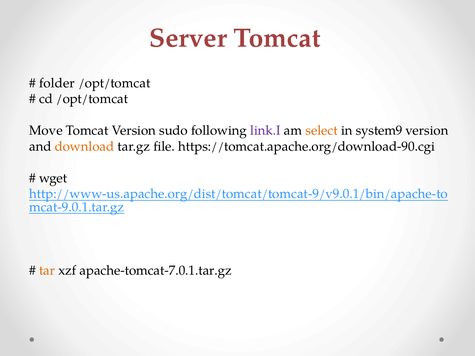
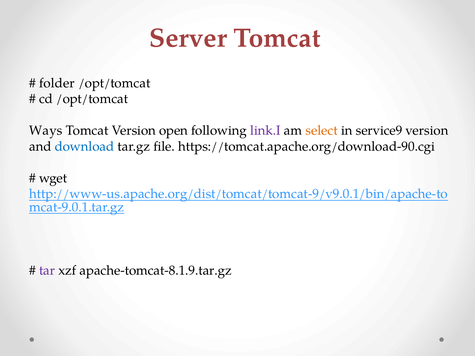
Move: Move -> Ways
sudo: sudo -> open
system9: system9 -> service9
download colour: orange -> blue
tar colour: orange -> purple
apache-tomcat-7.0.1.tar.gz: apache-tomcat-7.0.1.tar.gz -> apache-tomcat-8.1.9.tar.gz
